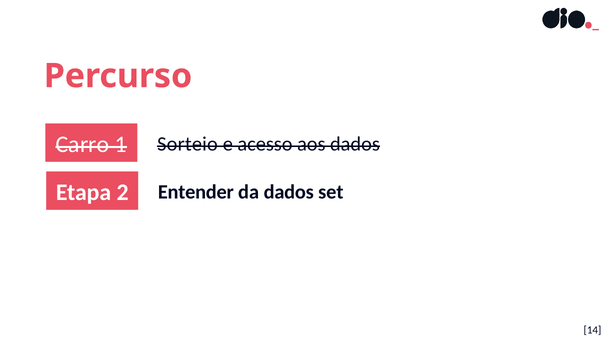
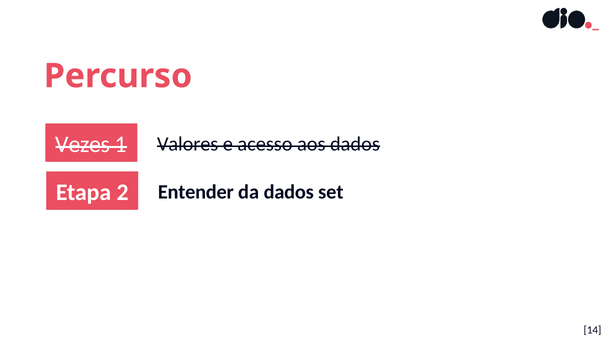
Carro: Carro -> Vezes
Sorteio: Sorteio -> Valores
